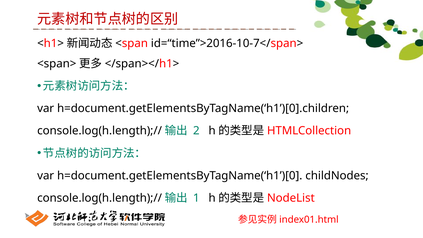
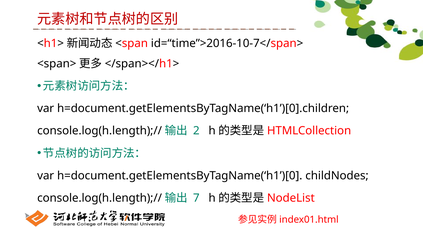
1: 1 -> 7
